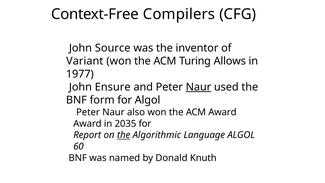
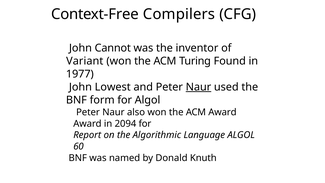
Source: Source -> Cannot
Allows: Allows -> Found
Ensure: Ensure -> Lowest
2035: 2035 -> 2094
the at (124, 135) underline: present -> none
